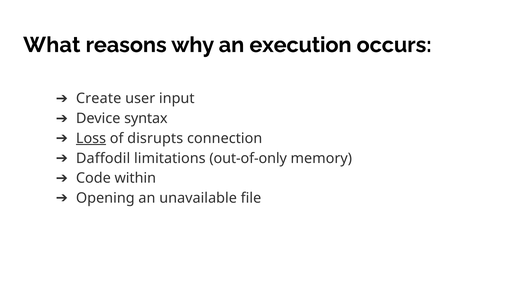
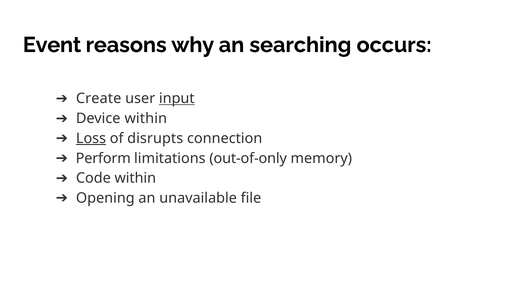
What: What -> Event
execution: execution -> searching
input underline: none -> present
Device syntax: syntax -> within
Daffodil: Daffodil -> Perform
